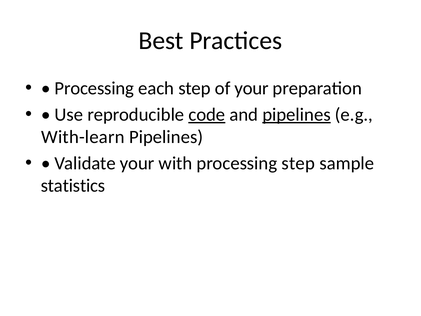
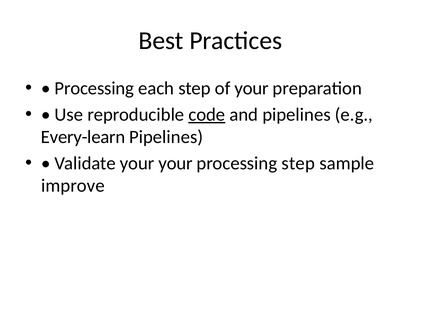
pipelines at (297, 115) underline: present -> none
With-learn: With-learn -> Every-learn
your with: with -> your
statistics: statistics -> improve
